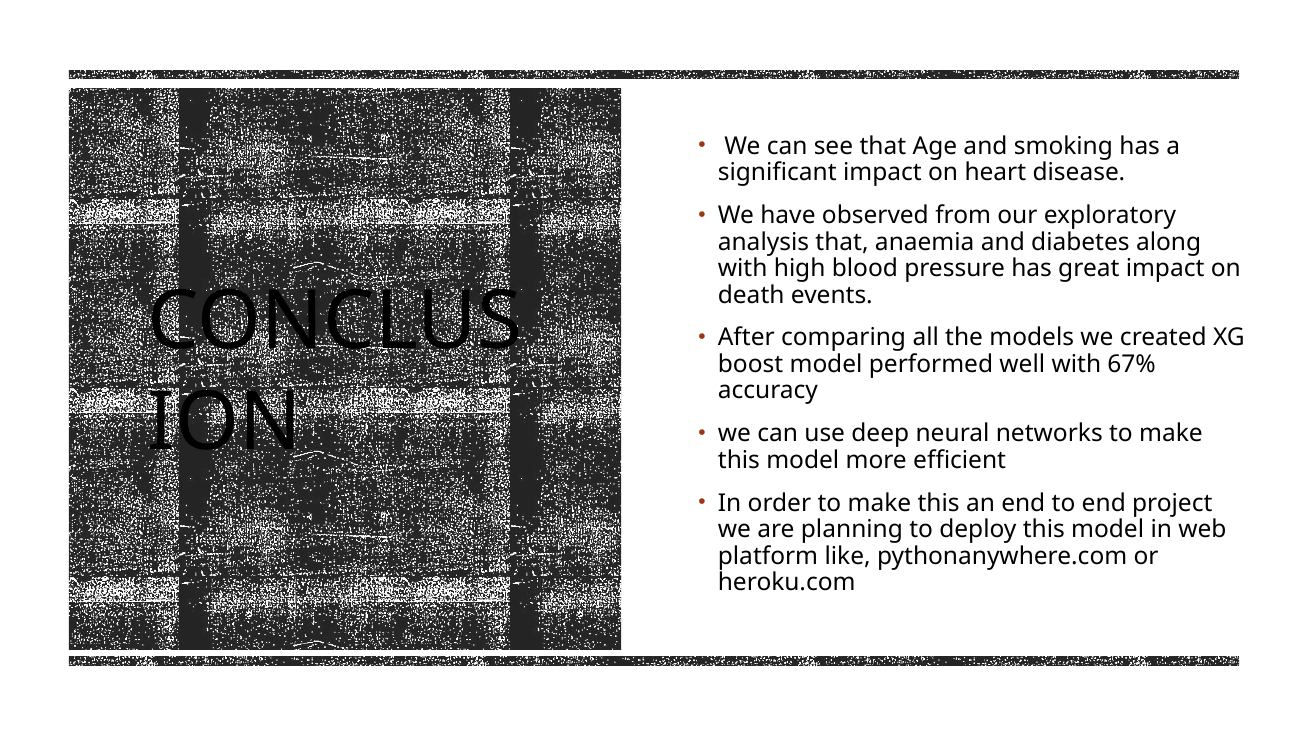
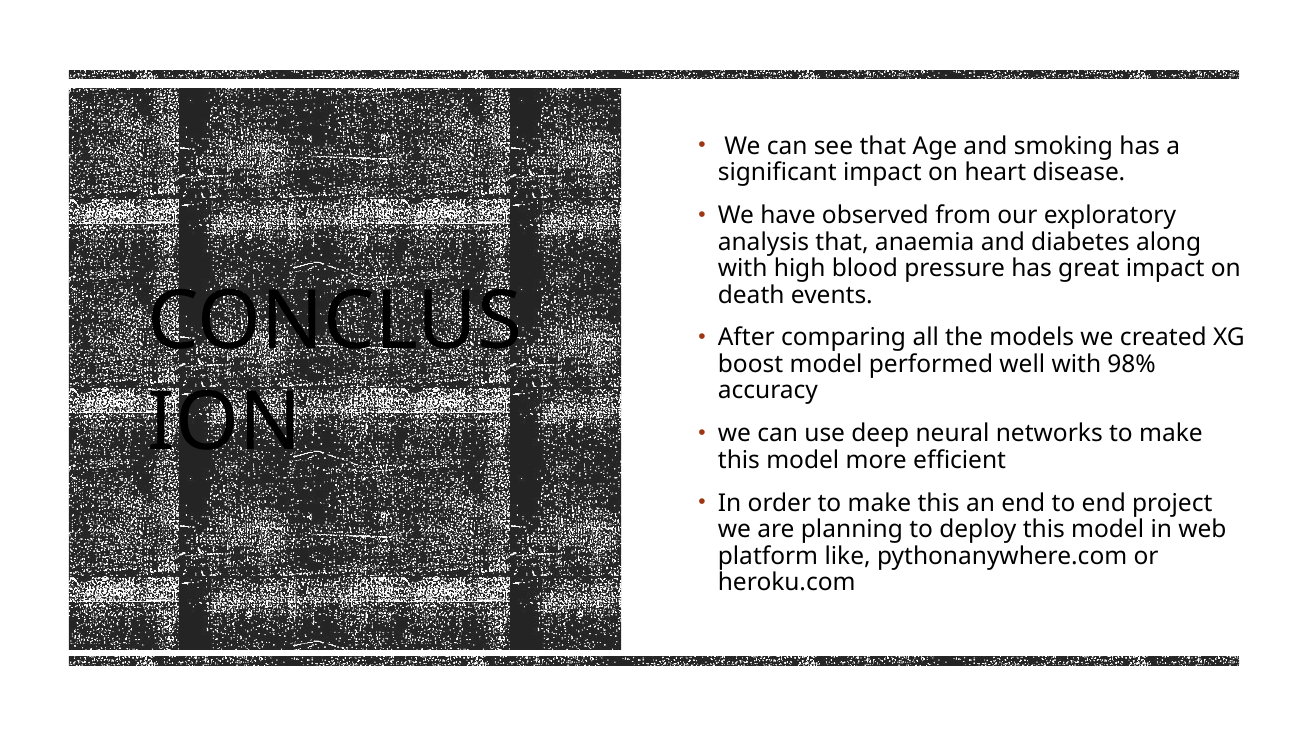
67%: 67% -> 98%
